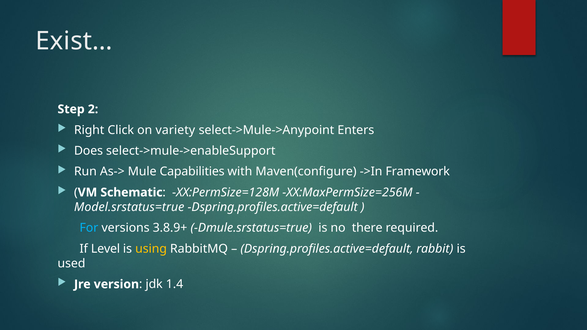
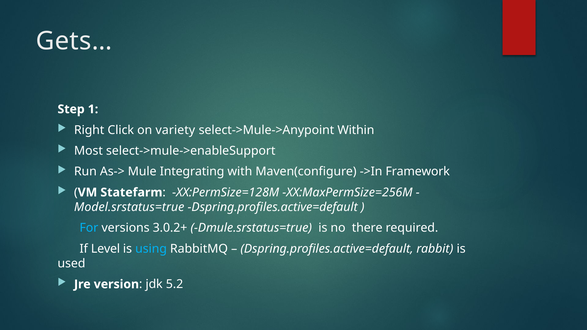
Exist…: Exist… -> Gets…
2: 2 -> 1
Enters: Enters -> Within
Does: Does -> Most
Capabilities: Capabilities -> Integrating
Schematic: Schematic -> Statefarm
3.8.9+: 3.8.9+ -> 3.0.2+
using colour: yellow -> light blue
1.4: 1.4 -> 5.2
